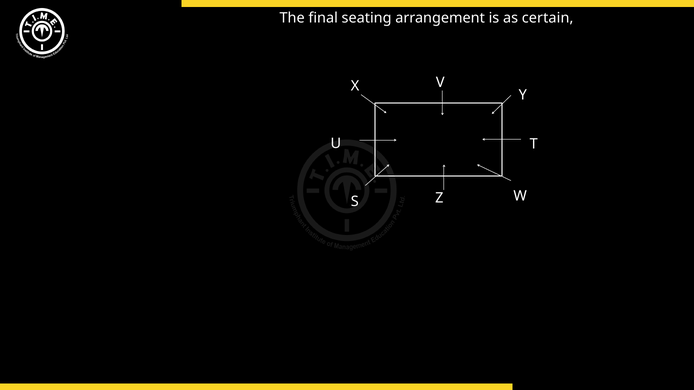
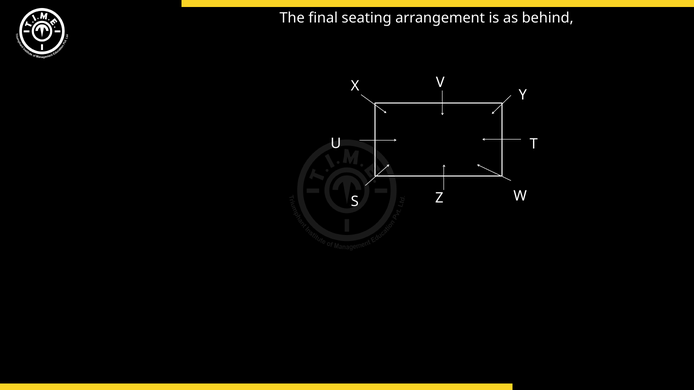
certain: certain -> behind
